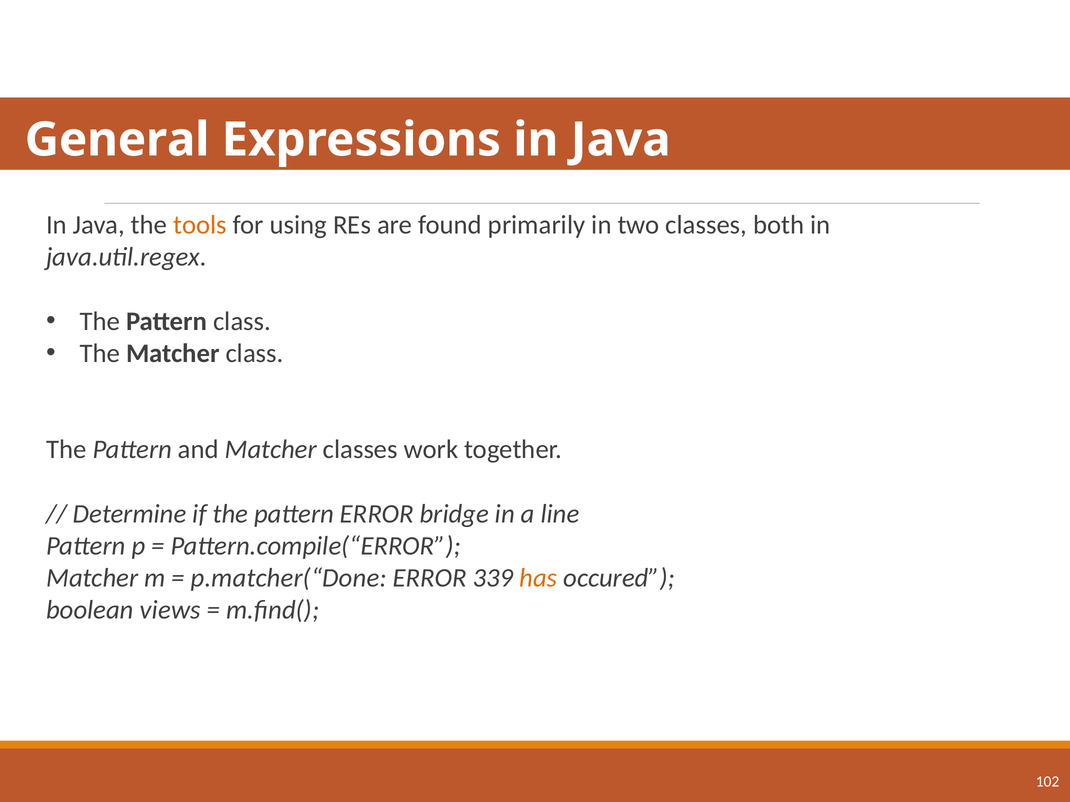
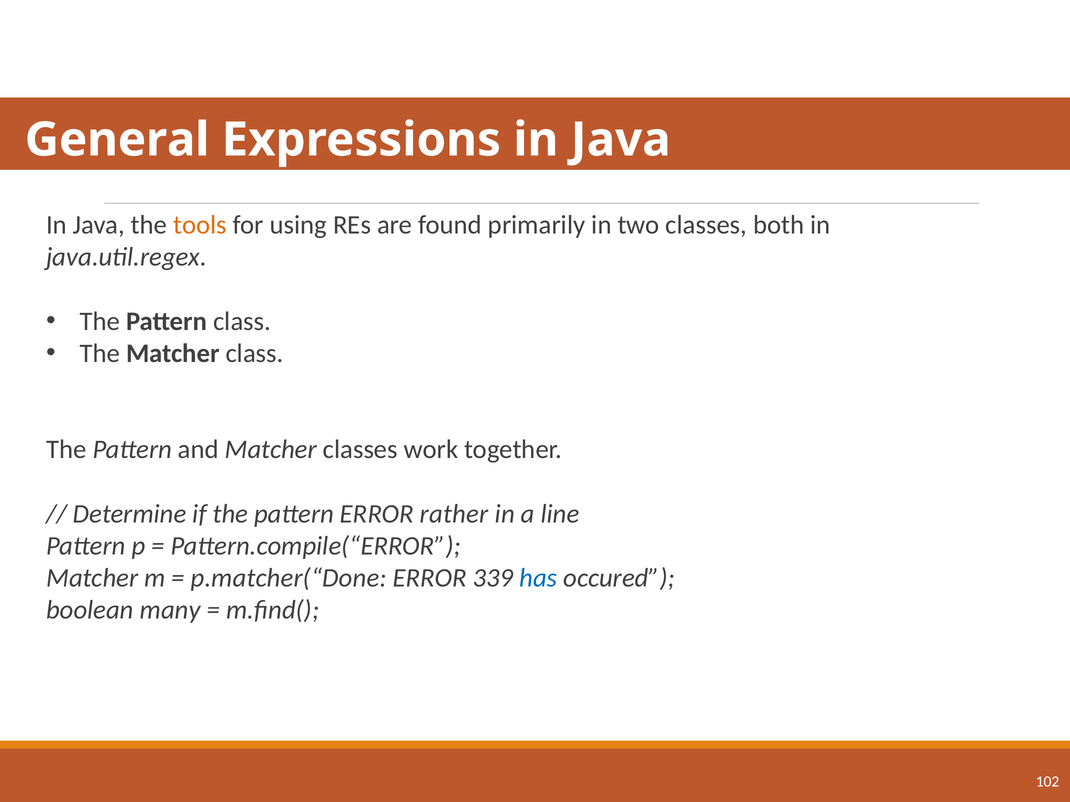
bridge: bridge -> rather
has colour: orange -> blue
views: views -> many
